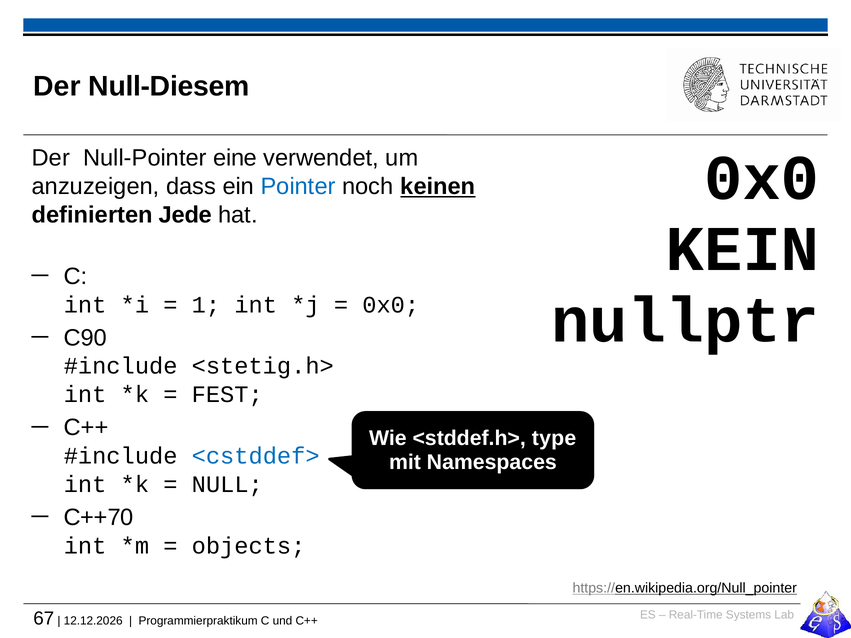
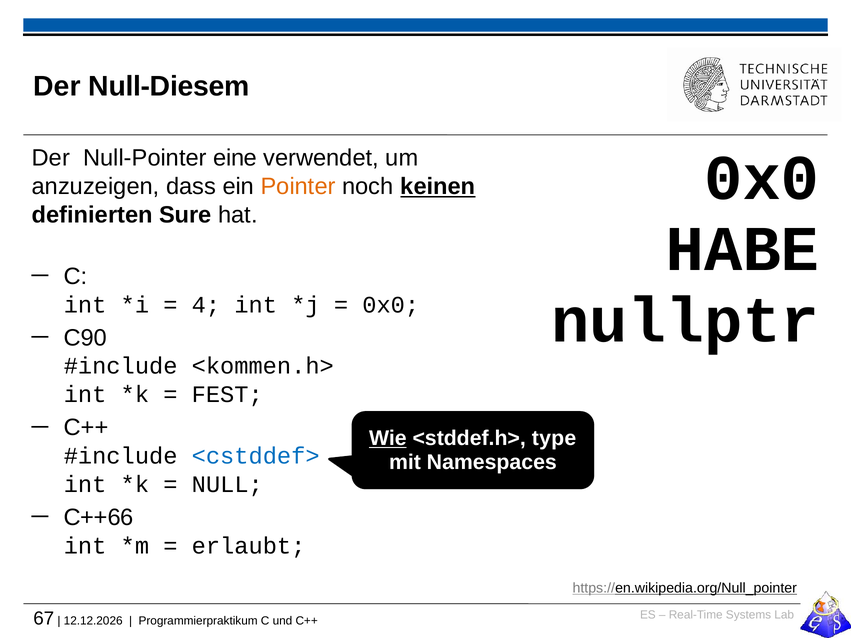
Pointer colour: blue -> orange
Jede: Jede -> Sure
KEIN: KEIN -> HABE
1: 1 -> 4
<stetig.h>: <stetig.h> -> <kommen.h>
Wie underline: none -> present
C++70: C++70 -> C++66
objects: objects -> erlaubt
